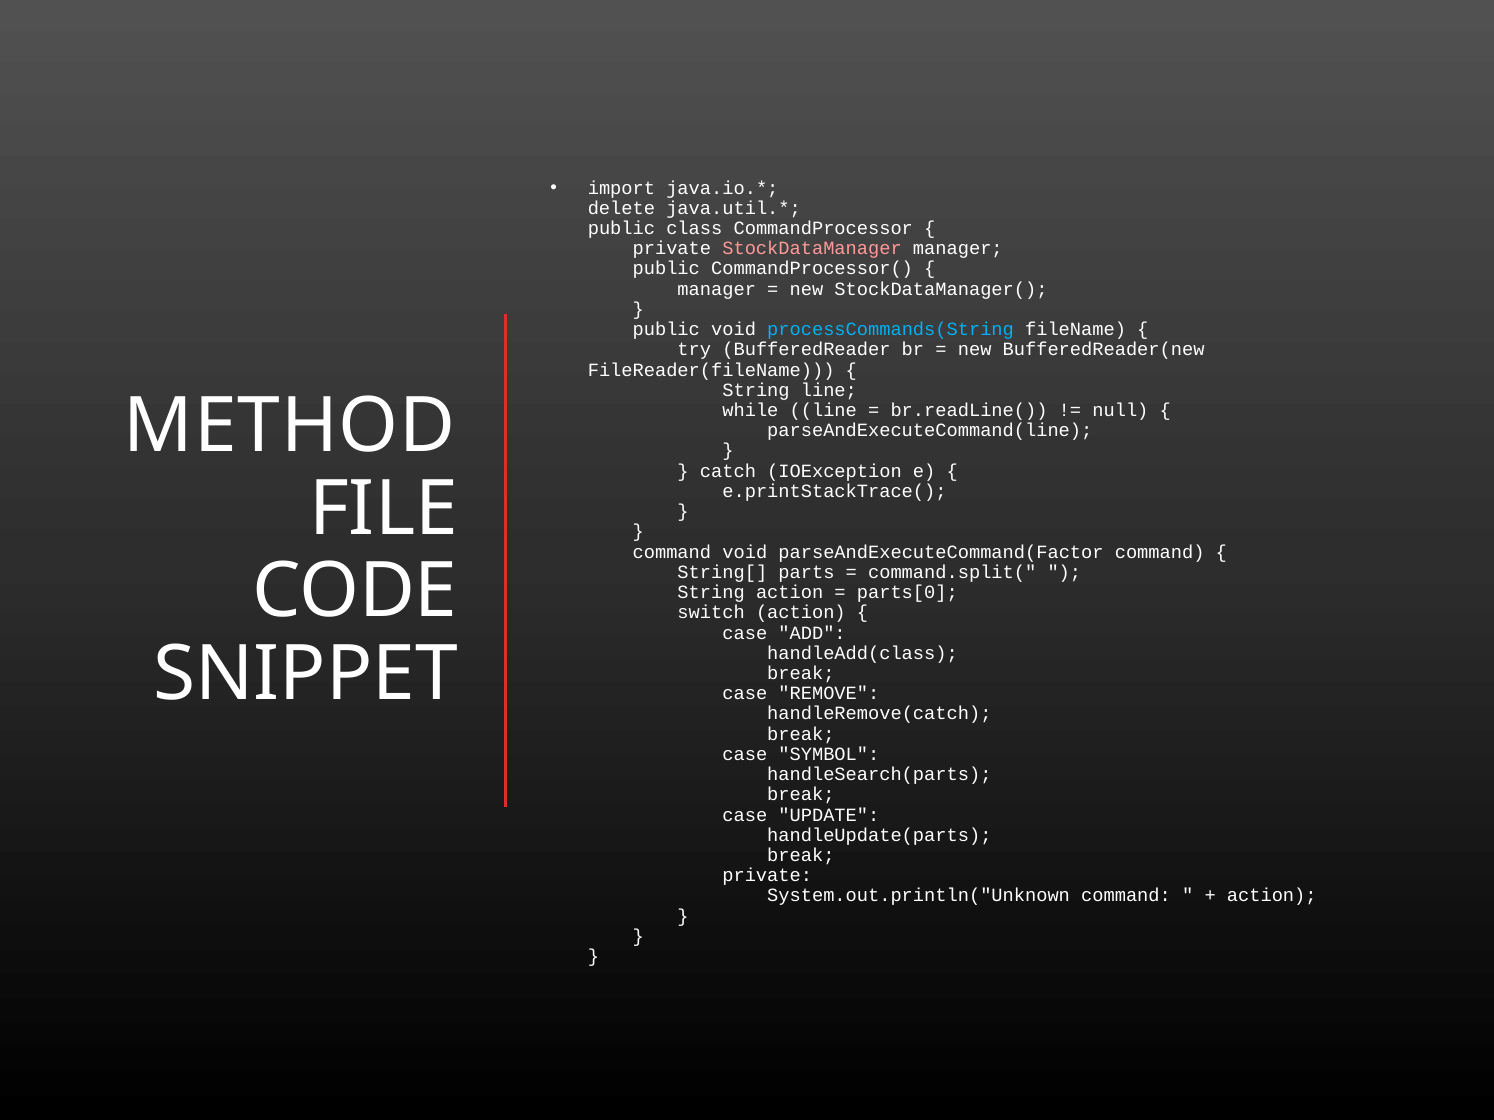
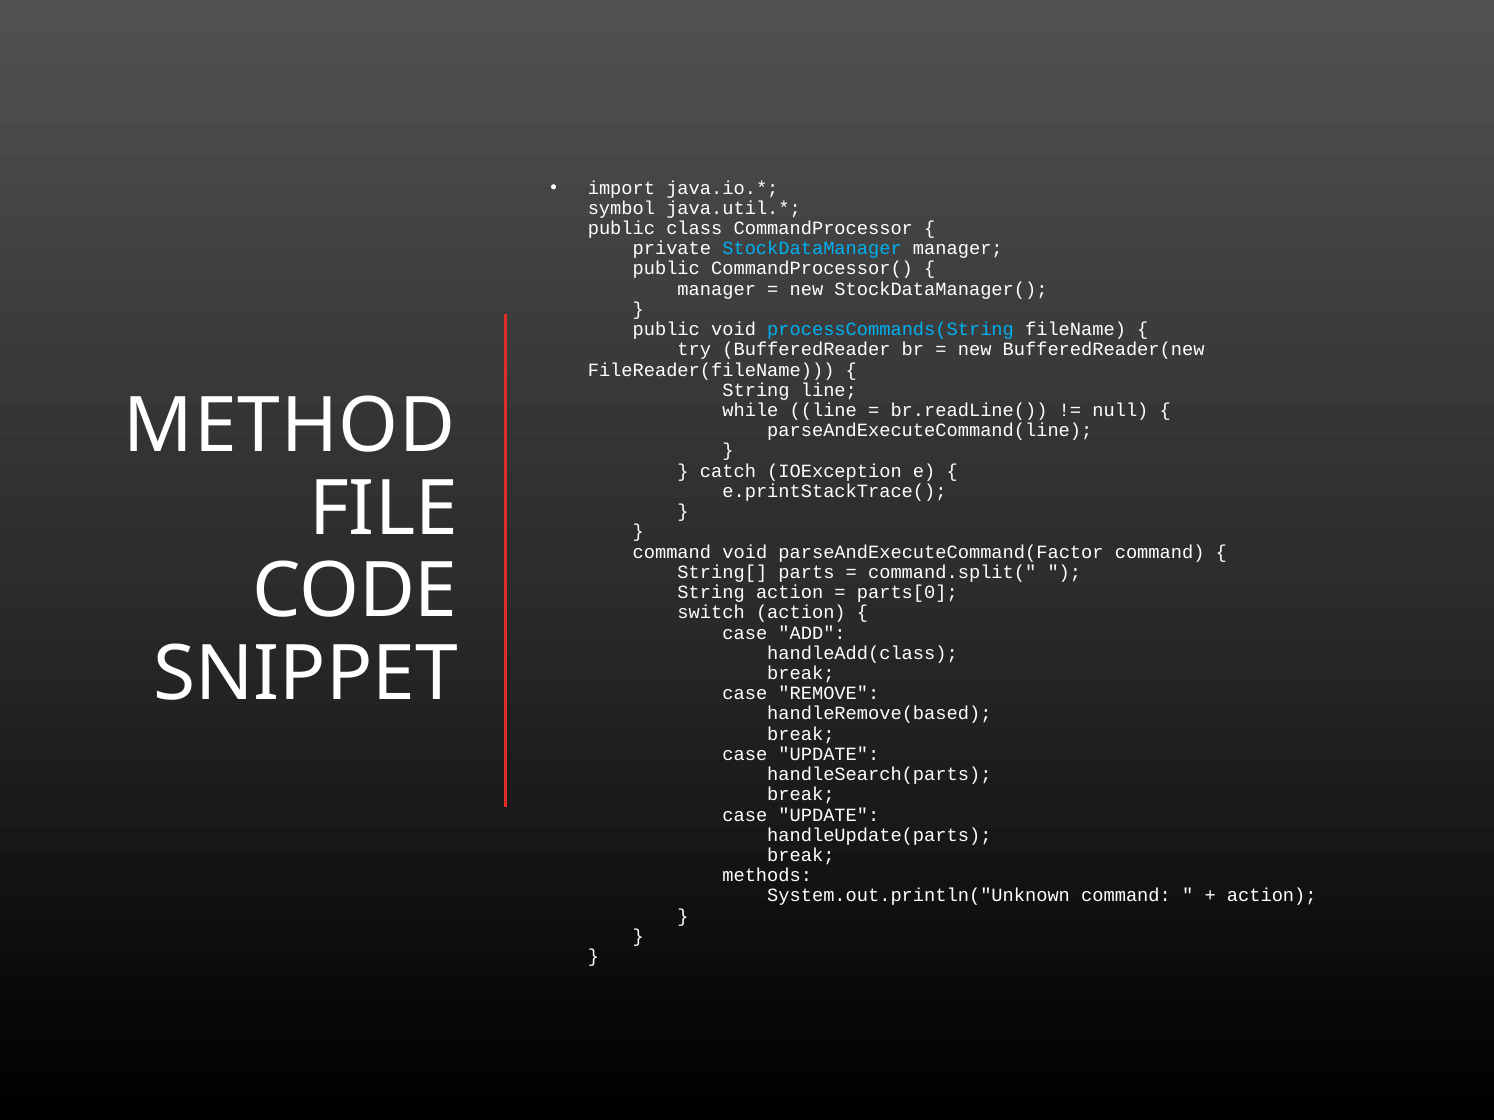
delete: delete -> symbol
StockDataManager colour: pink -> light blue
handleRemove(catch: handleRemove(catch -> handleRemove(based
SYMBOL at (829, 755): SYMBOL -> UPDATE
private at (767, 876): private -> methods
